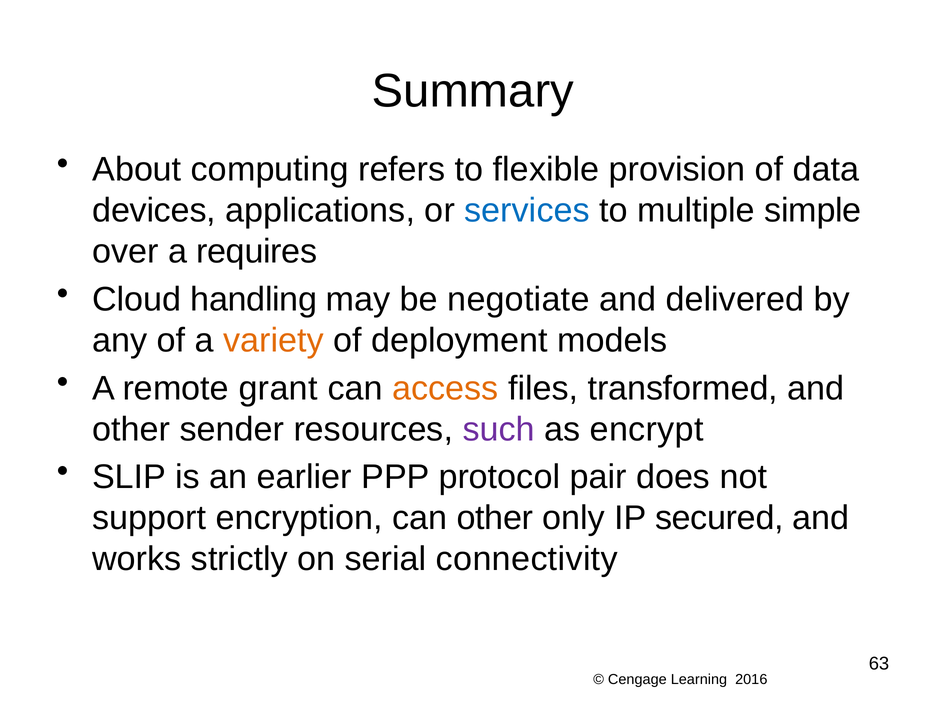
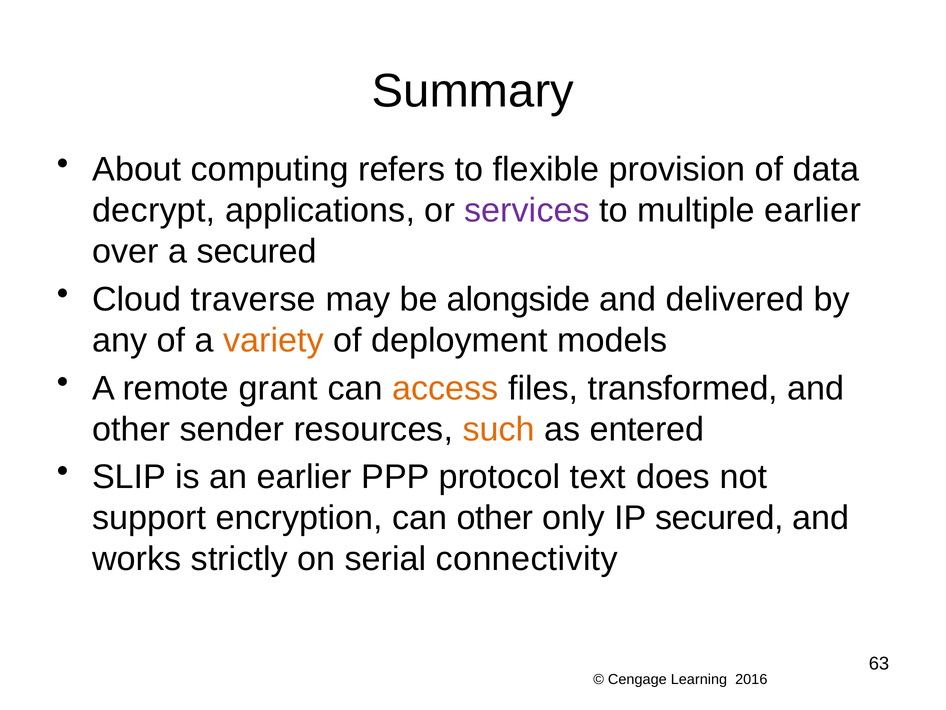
devices: devices -> decrypt
services colour: blue -> purple
multiple simple: simple -> earlier
a requires: requires -> secured
handling: handling -> traverse
negotiate: negotiate -> alongside
such colour: purple -> orange
encrypt: encrypt -> entered
pair: pair -> text
